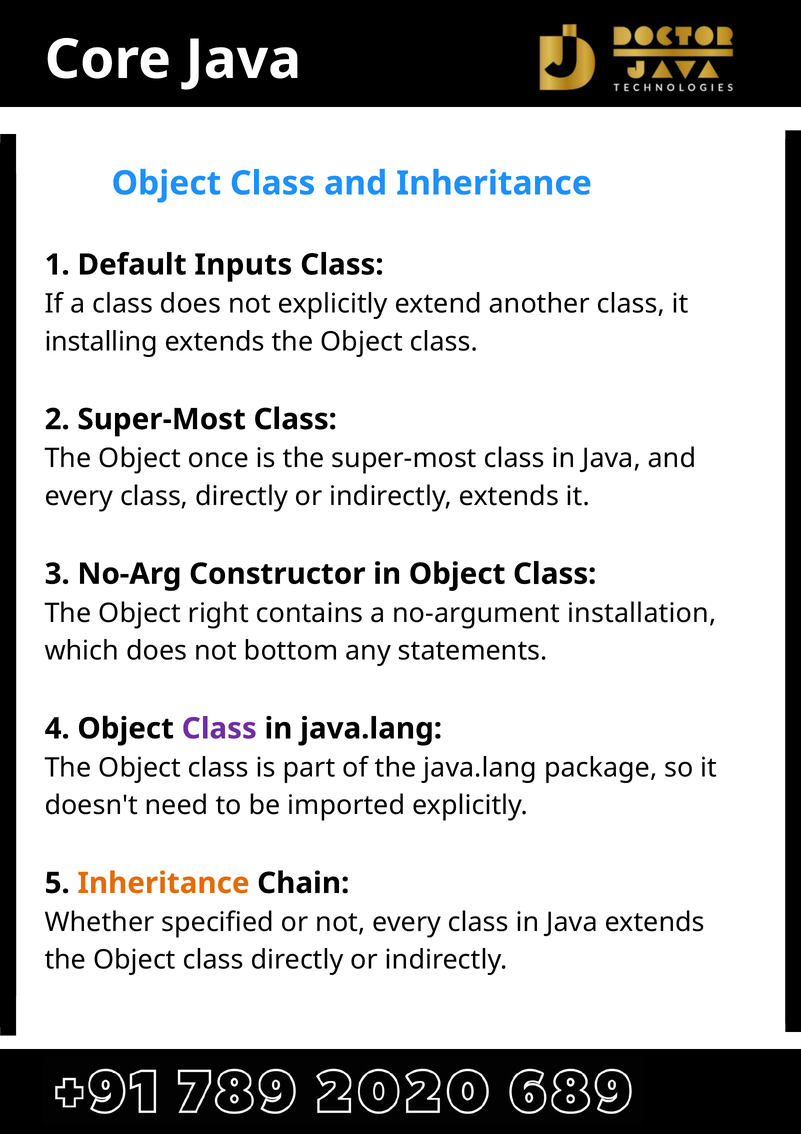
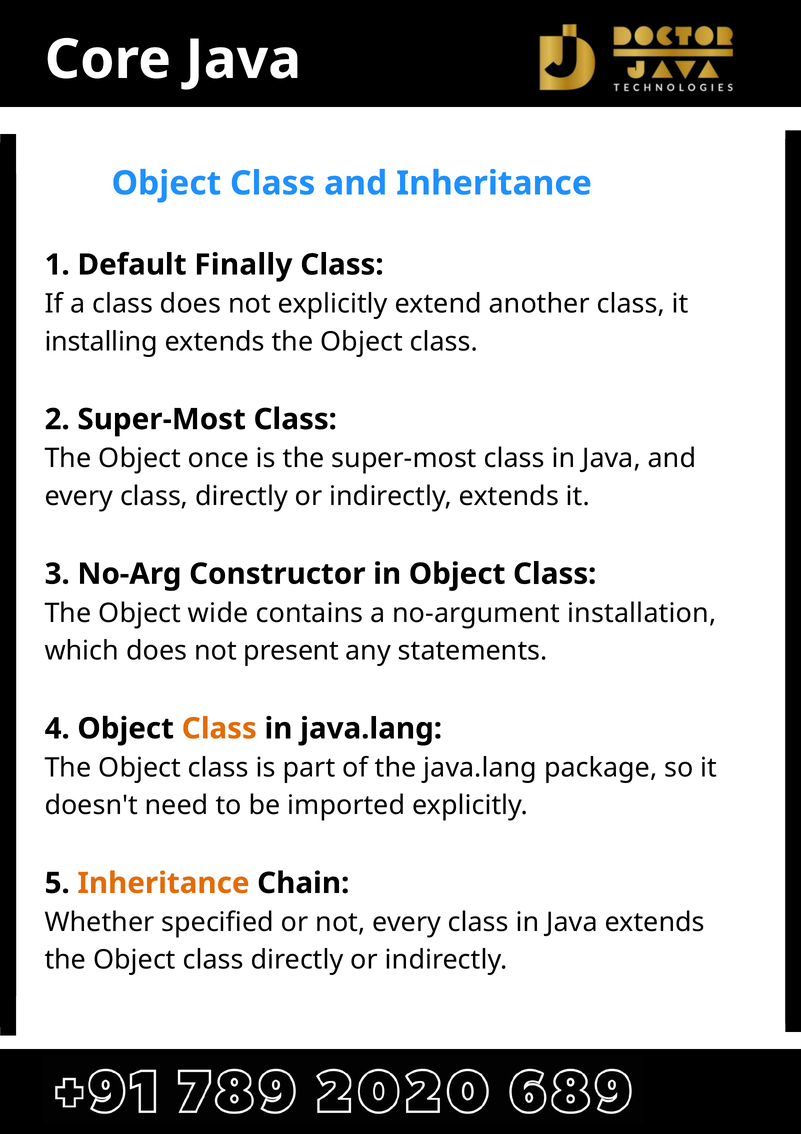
Inputs: Inputs -> Finally
right: right -> wide
bottom: bottom -> present
Class at (219, 728) colour: purple -> orange
